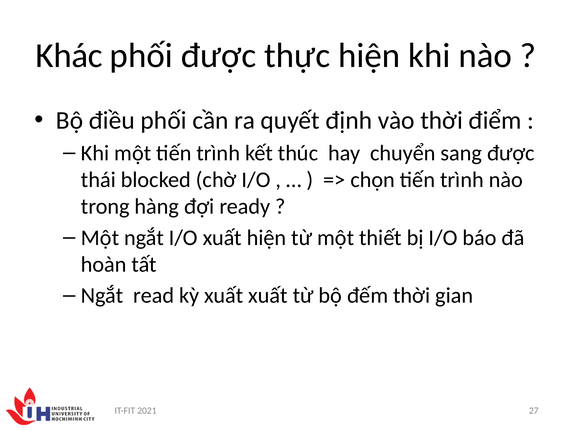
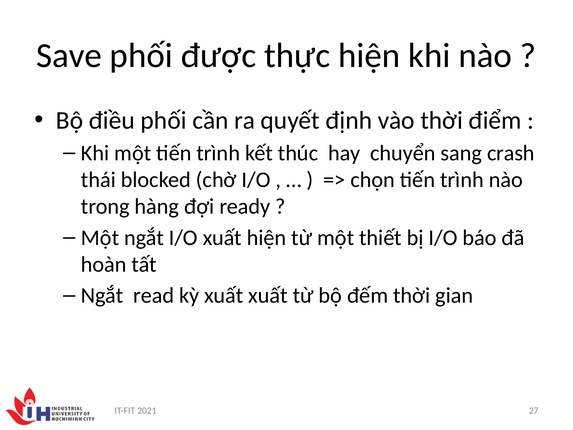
Khác: Khác -> Save
sang được: được -> crash
